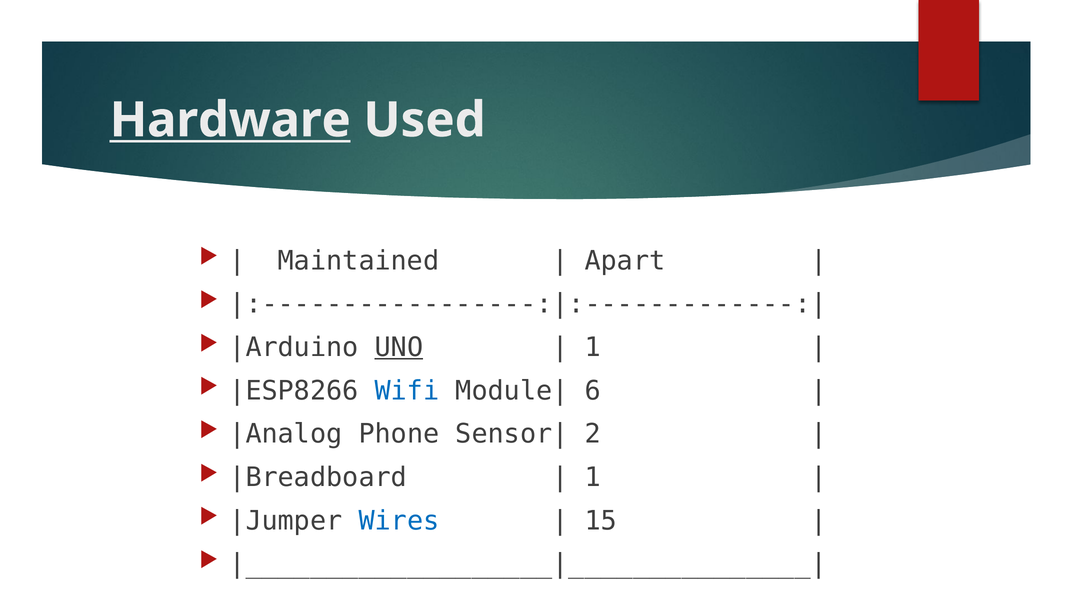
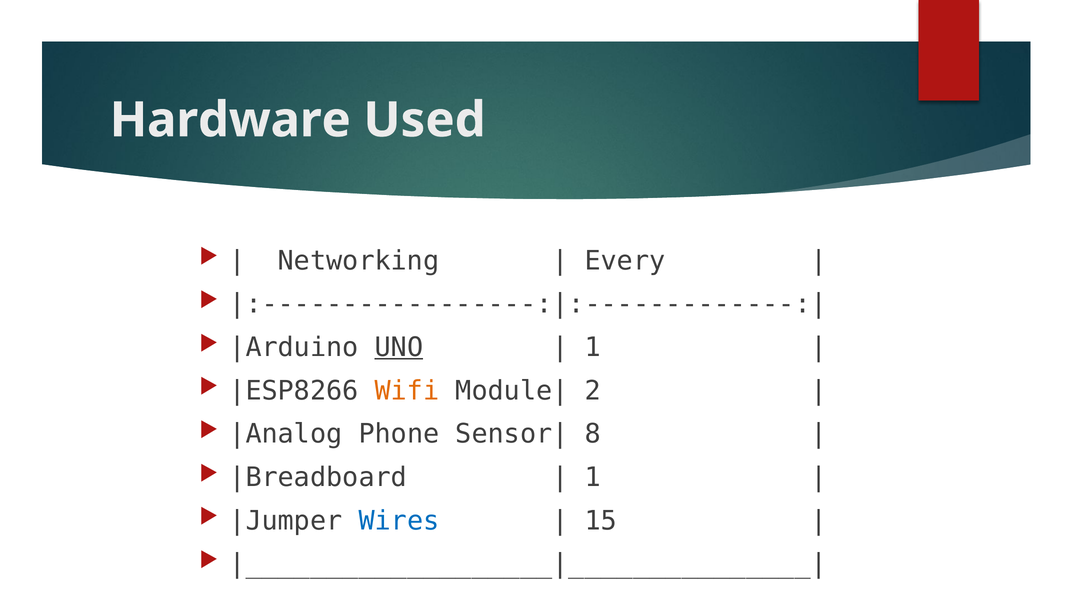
Hardware underline: present -> none
Maintained: Maintained -> Networking
Apart: Apart -> Every
Wifi colour: blue -> orange
6: 6 -> 2
2: 2 -> 8
